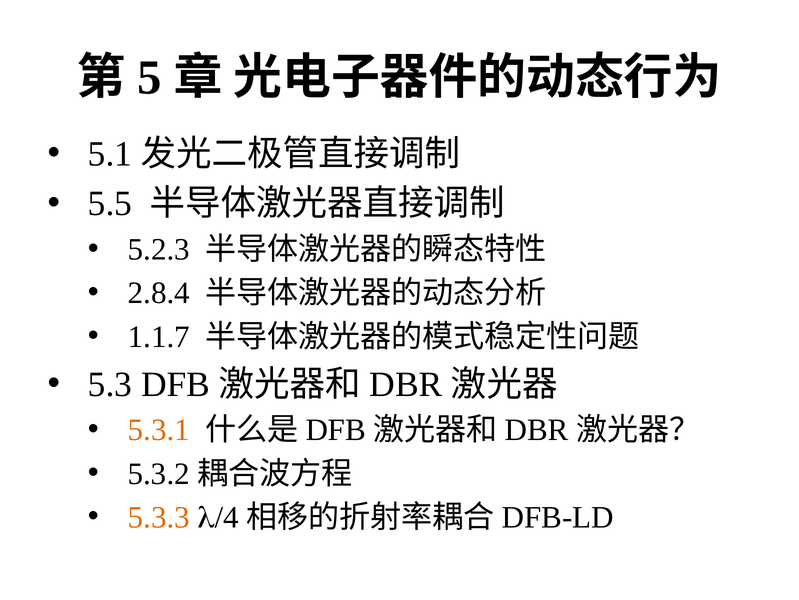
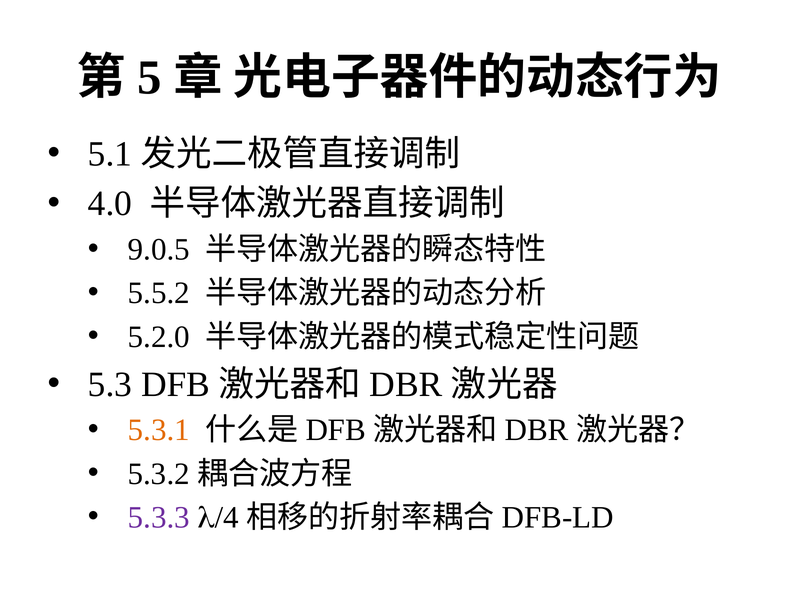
5.5: 5.5 -> 4.0
5.2.3: 5.2.3 -> 9.0.5
2.8.4: 2.8.4 -> 5.5.2
1.1.7: 1.1.7 -> 5.2.0
5.3.3 colour: orange -> purple
